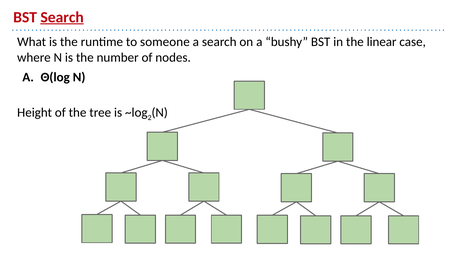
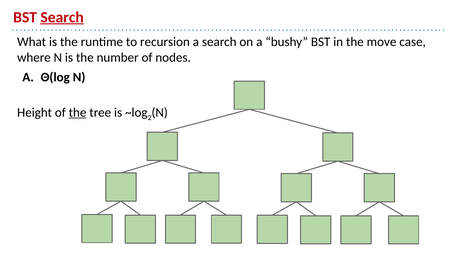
someone: someone -> recursion
linear: linear -> move
the at (78, 112) underline: none -> present
